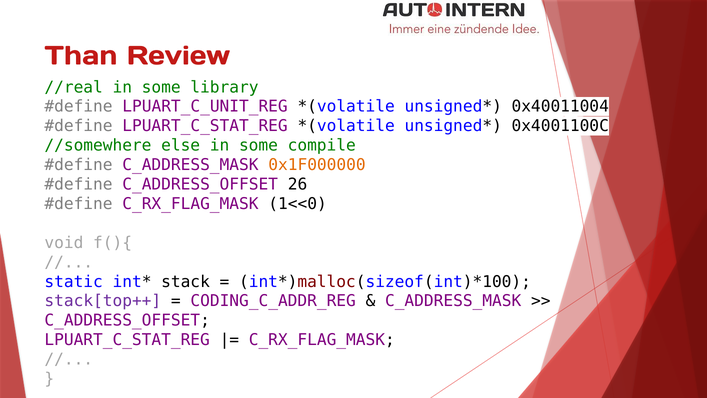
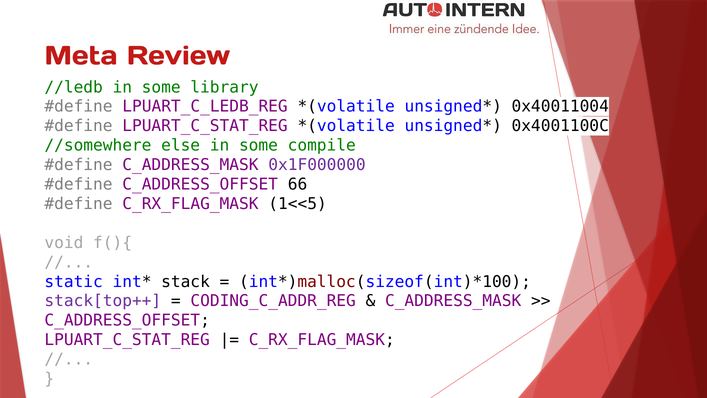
Than: Than -> Meta
//real: //real -> //ledb
LPUART_C_UNIT_REG: LPUART_C_UNIT_REG -> LPUART_C_LEDB_REG
0x1F000000 colour: orange -> purple
26: 26 -> 66
1<<0: 1<<0 -> 1<<5
